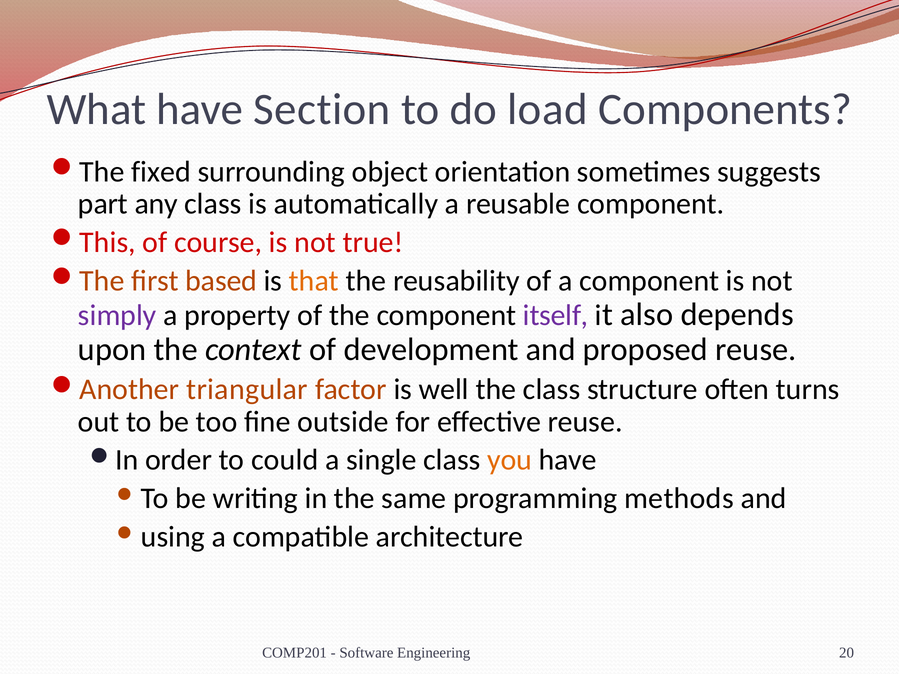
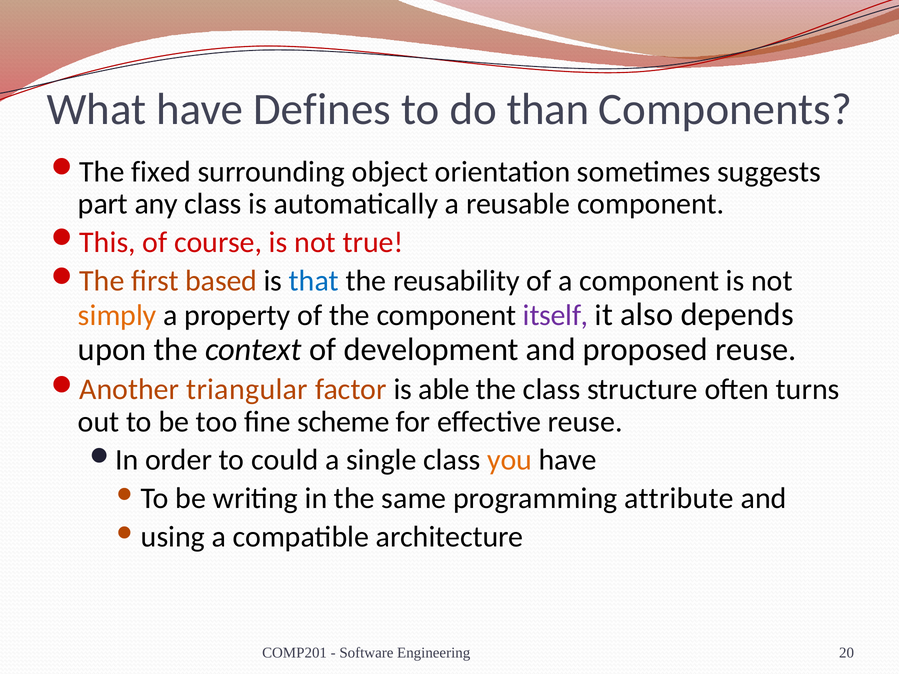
Section: Section -> Defines
load: load -> than
that colour: orange -> blue
simply colour: purple -> orange
well: well -> able
outside: outside -> scheme
methods: methods -> attribute
